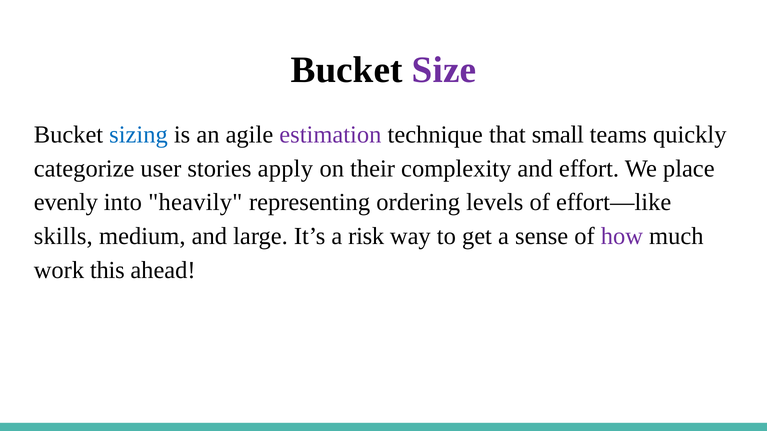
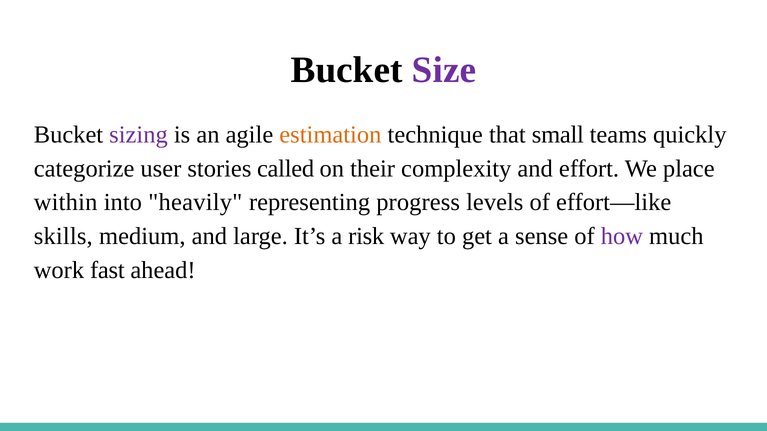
sizing colour: blue -> purple
estimation colour: purple -> orange
apply: apply -> called
evenly: evenly -> within
ordering: ordering -> progress
this: this -> fast
